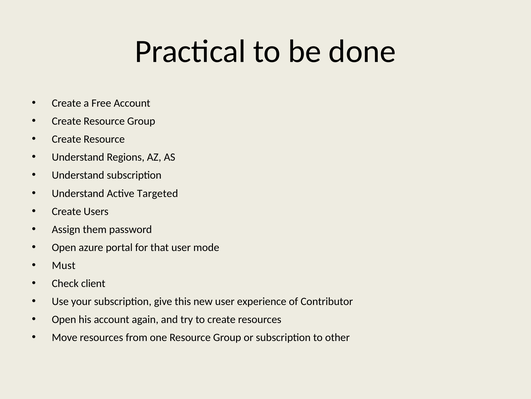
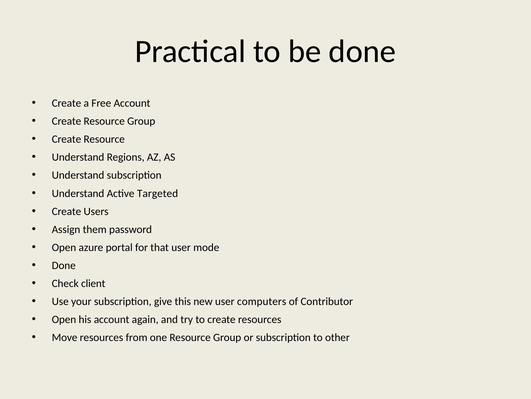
Must at (64, 265): Must -> Done
experience: experience -> computers
